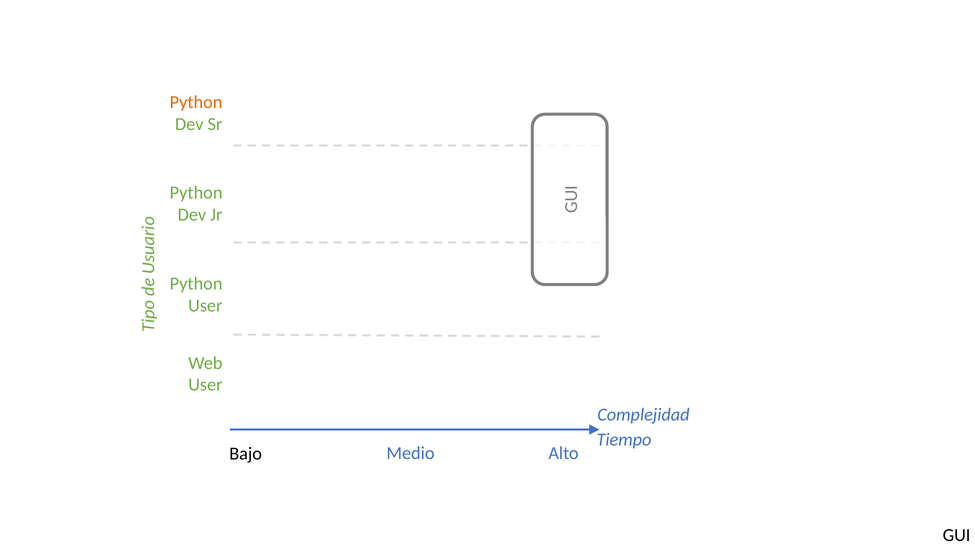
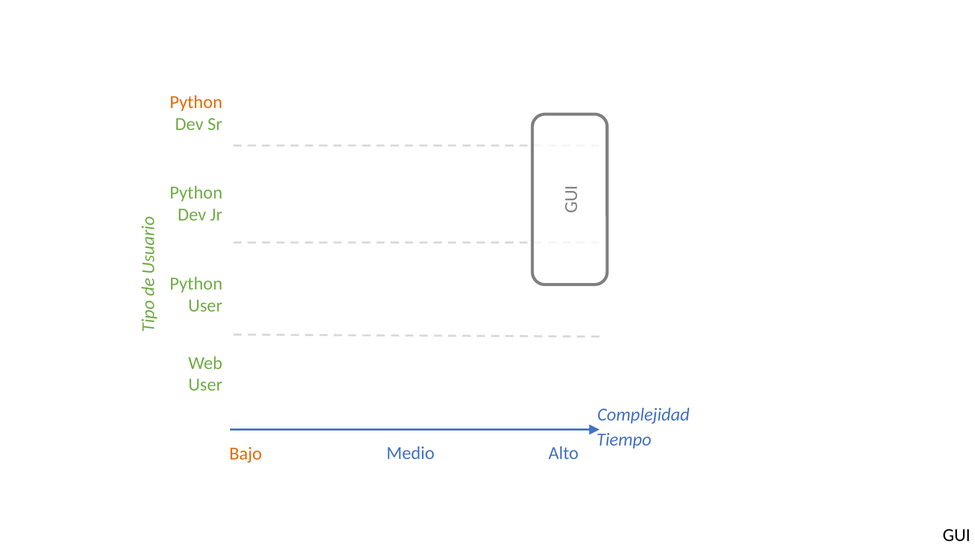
Bajo colour: black -> orange
